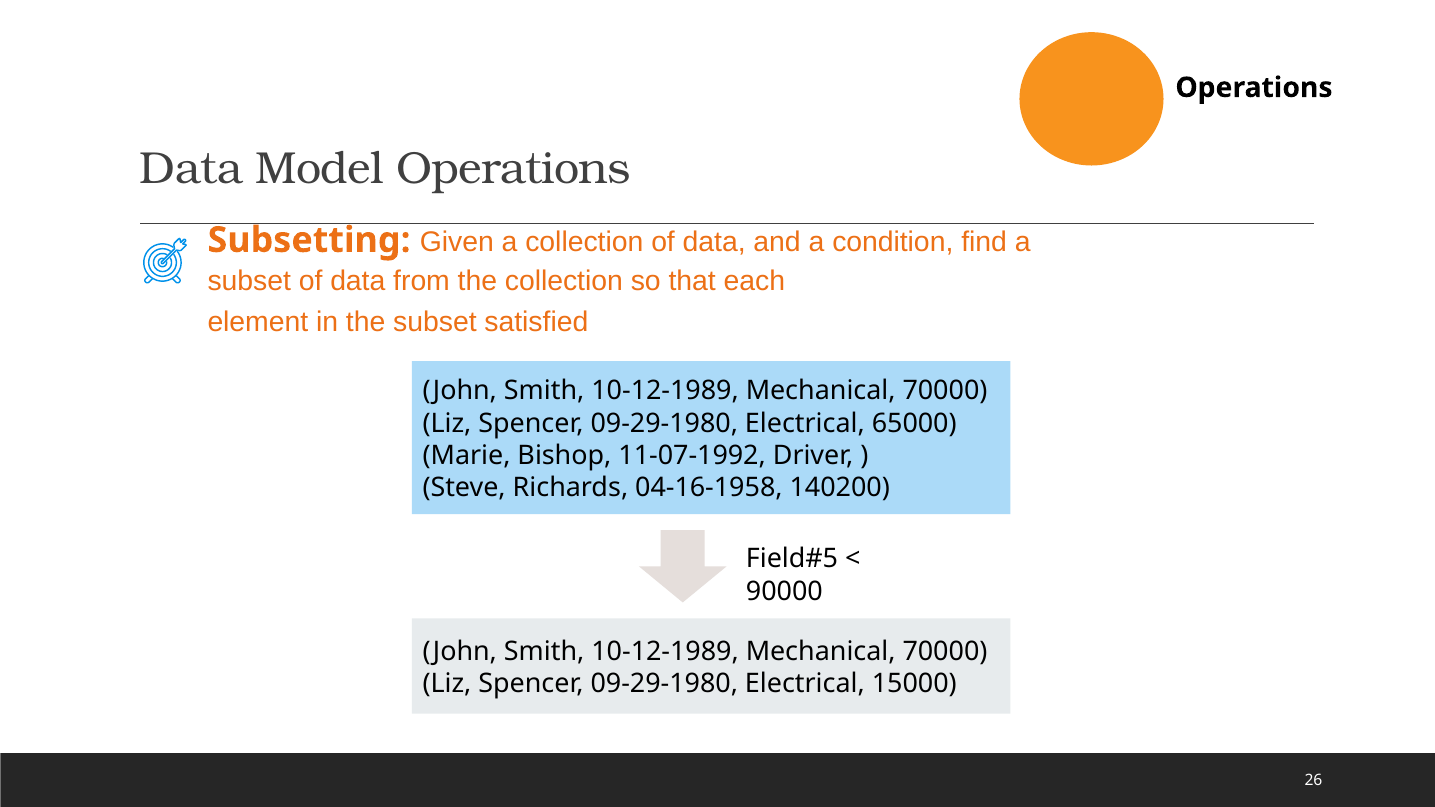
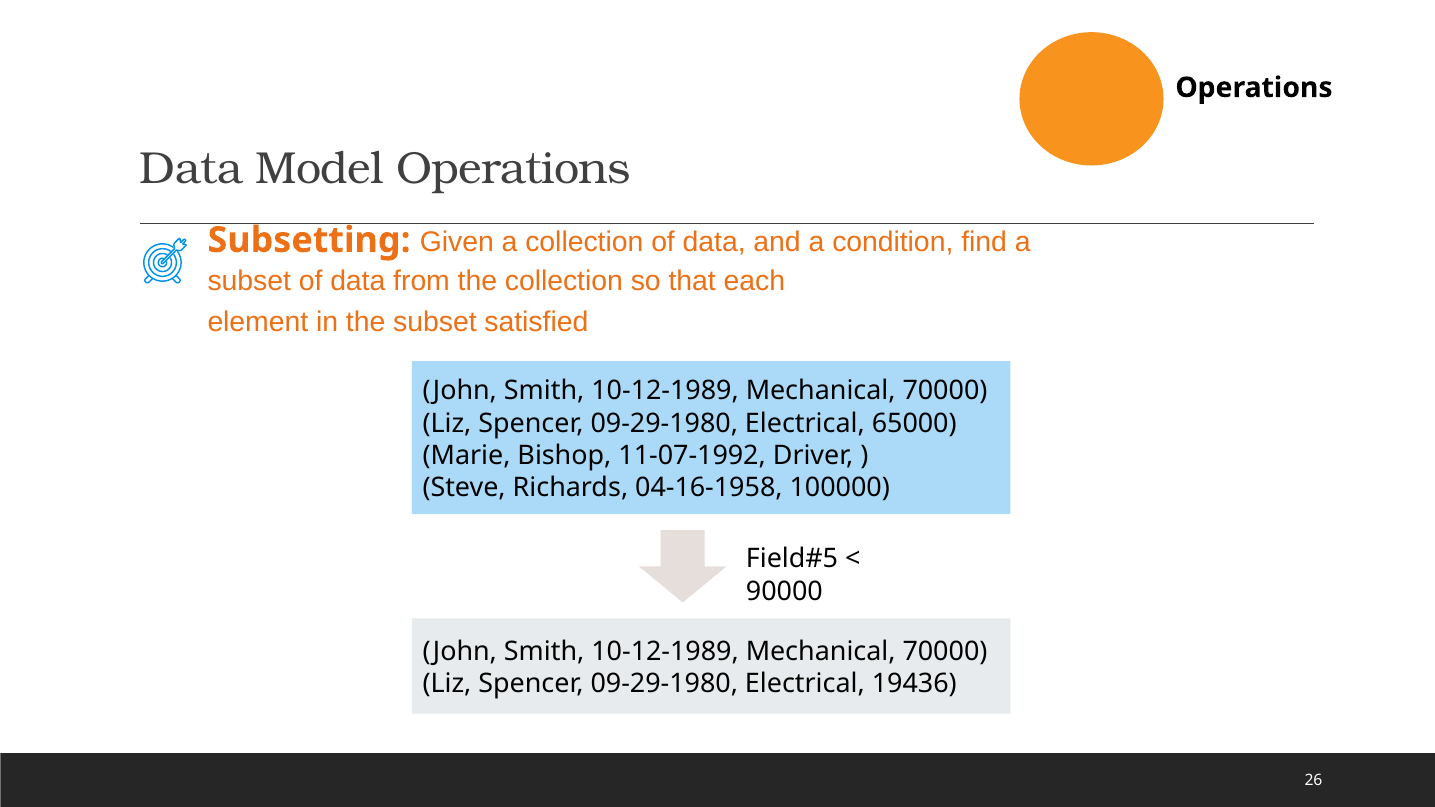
140200: 140200 -> 100000
15000: 15000 -> 19436
